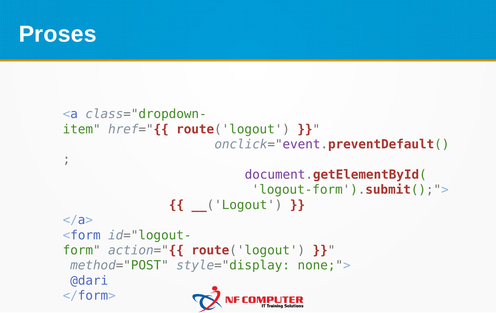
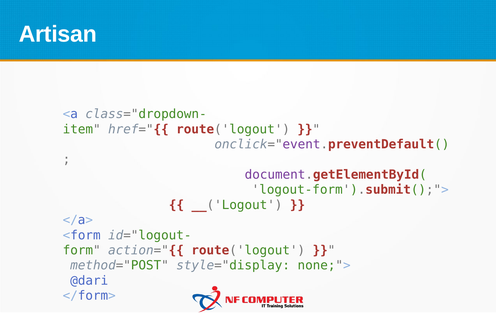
Proses: Proses -> Artisan
